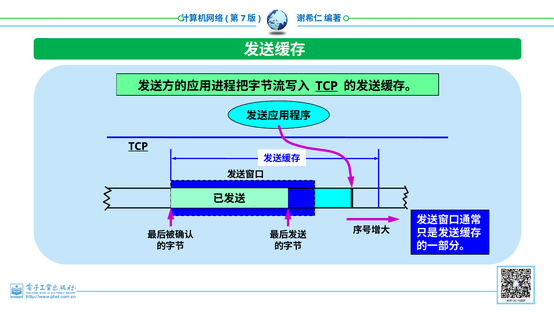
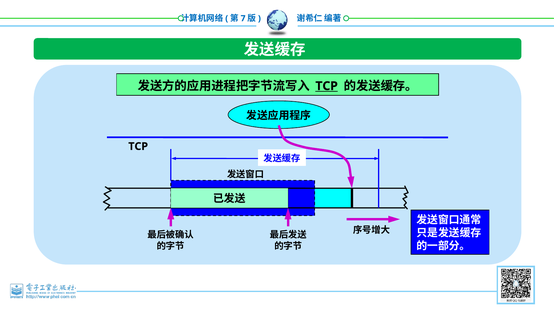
TCP at (138, 146) underline: present -> none
